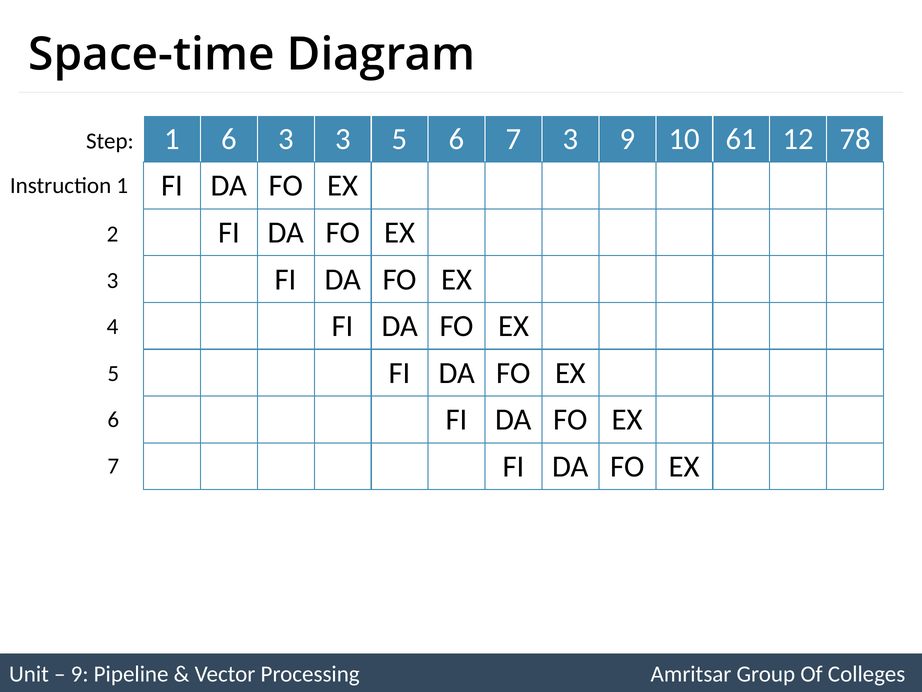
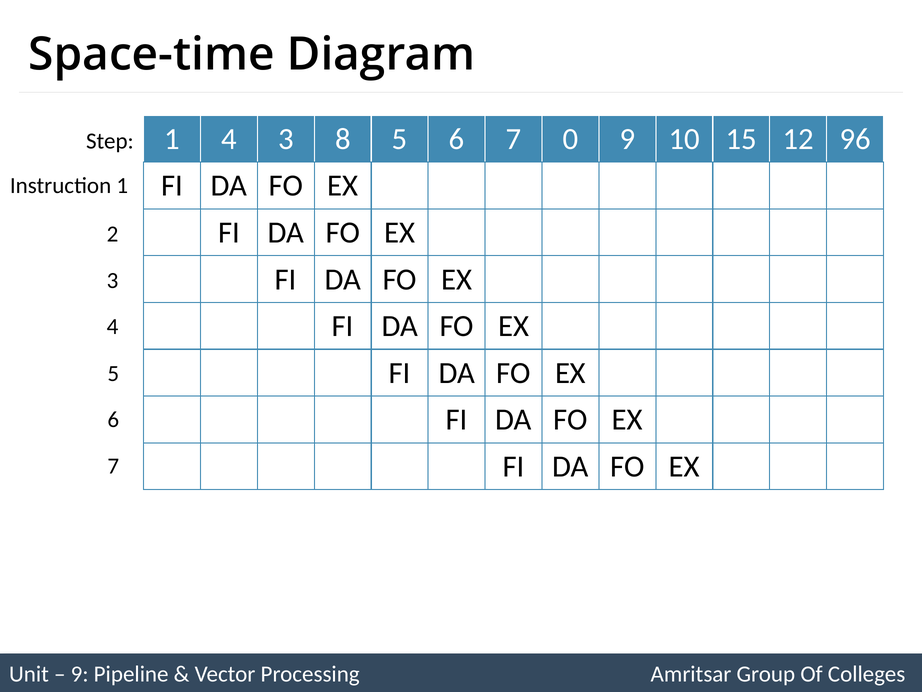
1 6: 6 -> 4
3 3: 3 -> 8
7 3: 3 -> 0
61: 61 -> 15
78: 78 -> 96
